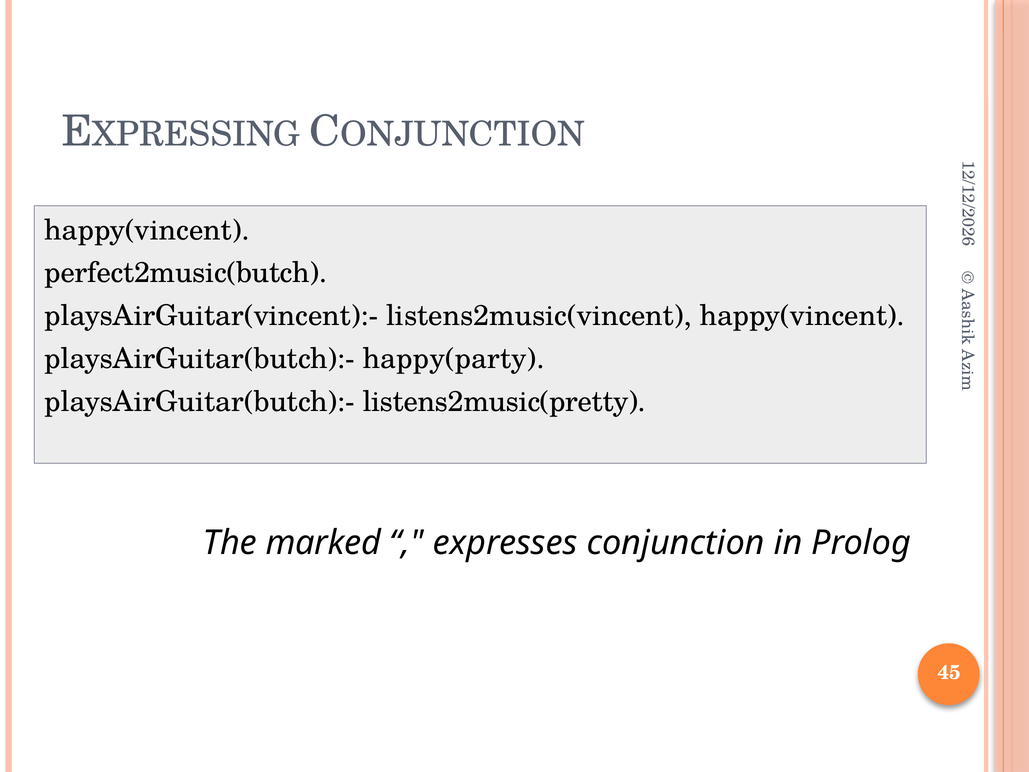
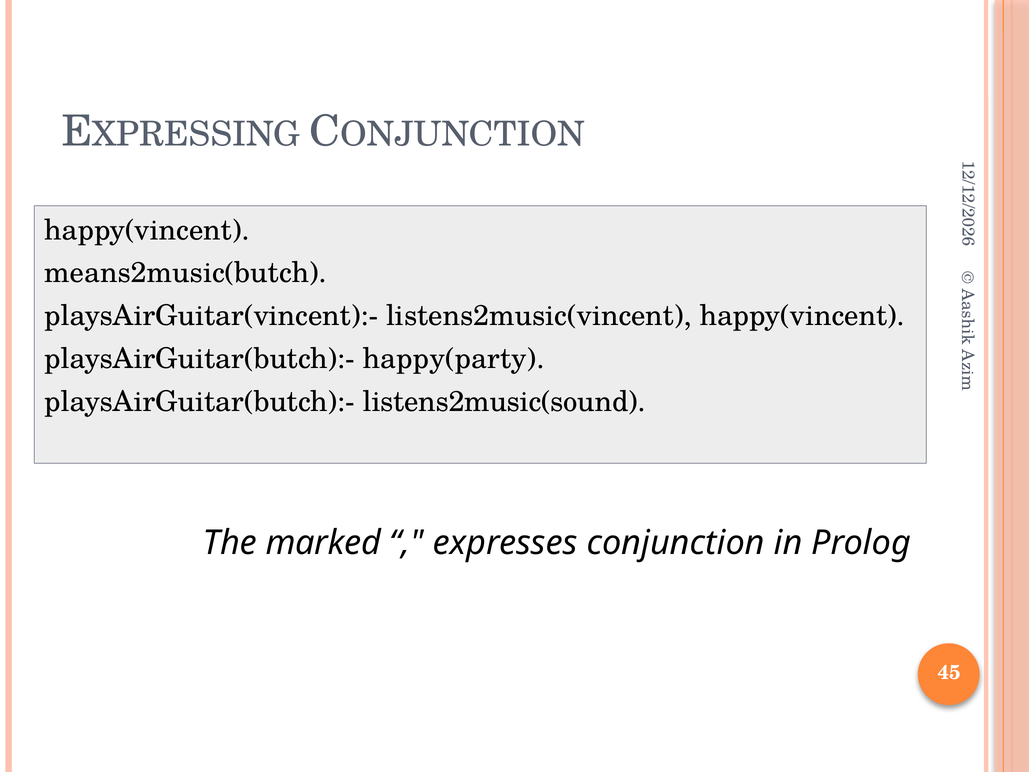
perfect2music(butch: perfect2music(butch -> means2music(butch
listens2music(pretty: listens2music(pretty -> listens2music(sound
